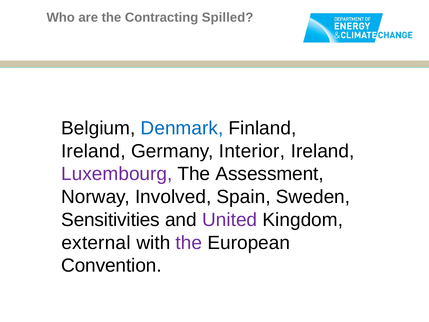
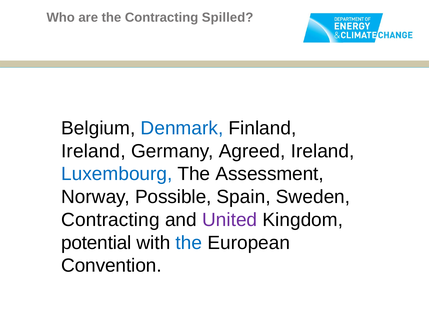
Interior: Interior -> Agreed
Luxembourg colour: purple -> blue
Involved: Involved -> Possible
Sensitivities at (111, 220): Sensitivities -> Contracting
external: external -> potential
the at (189, 243) colour: purple -> blue
